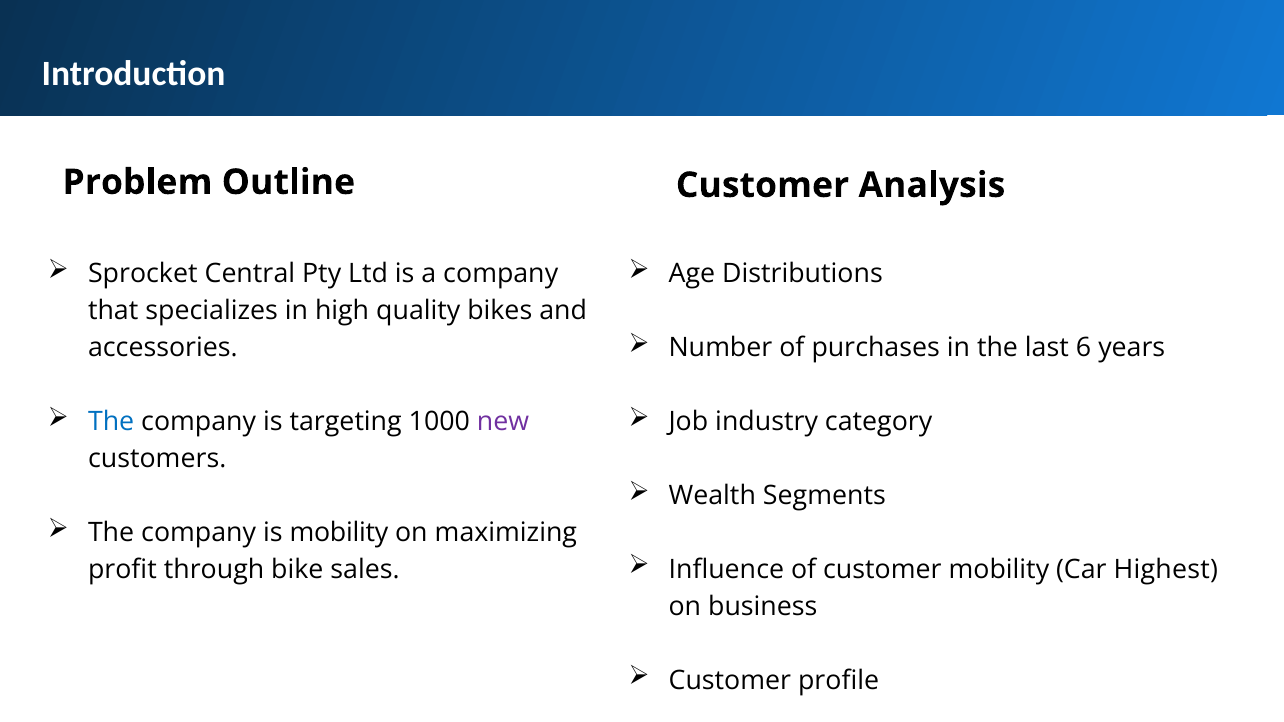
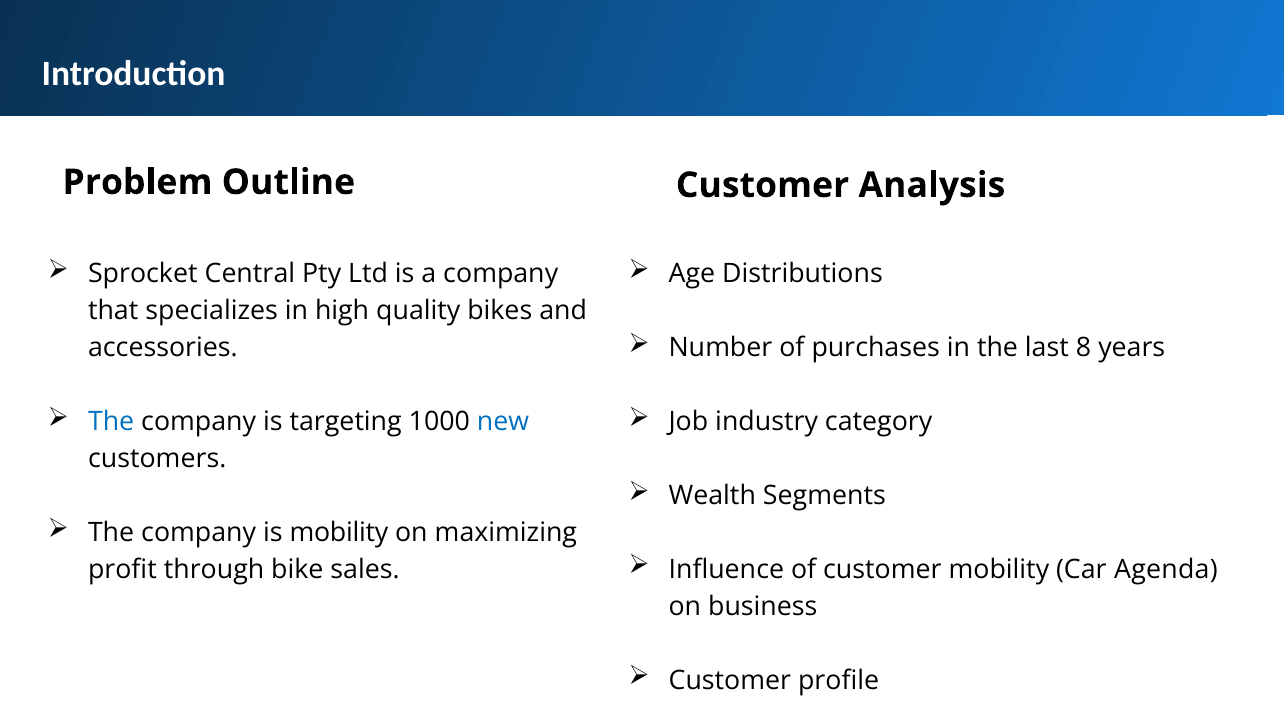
6: 6 -> 8
new colour: purple -> blue
Highest: Highest -> Agenda
